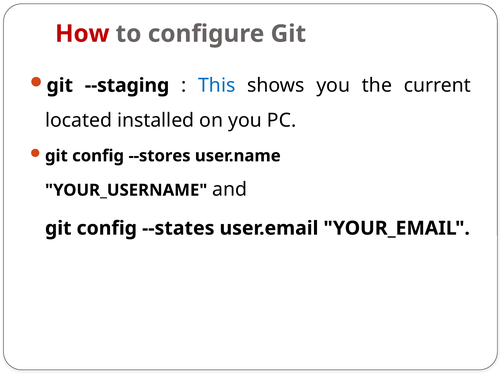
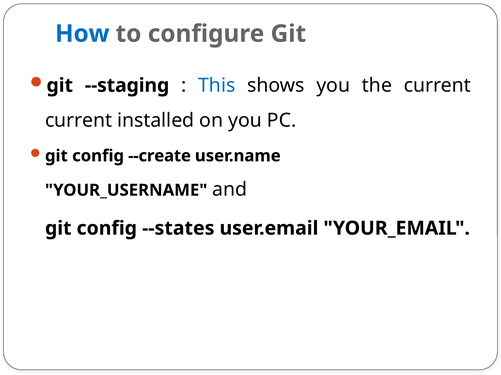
How colour: red -> blue
located at (79, 121): located -> current
--stores: --stores -> --create
